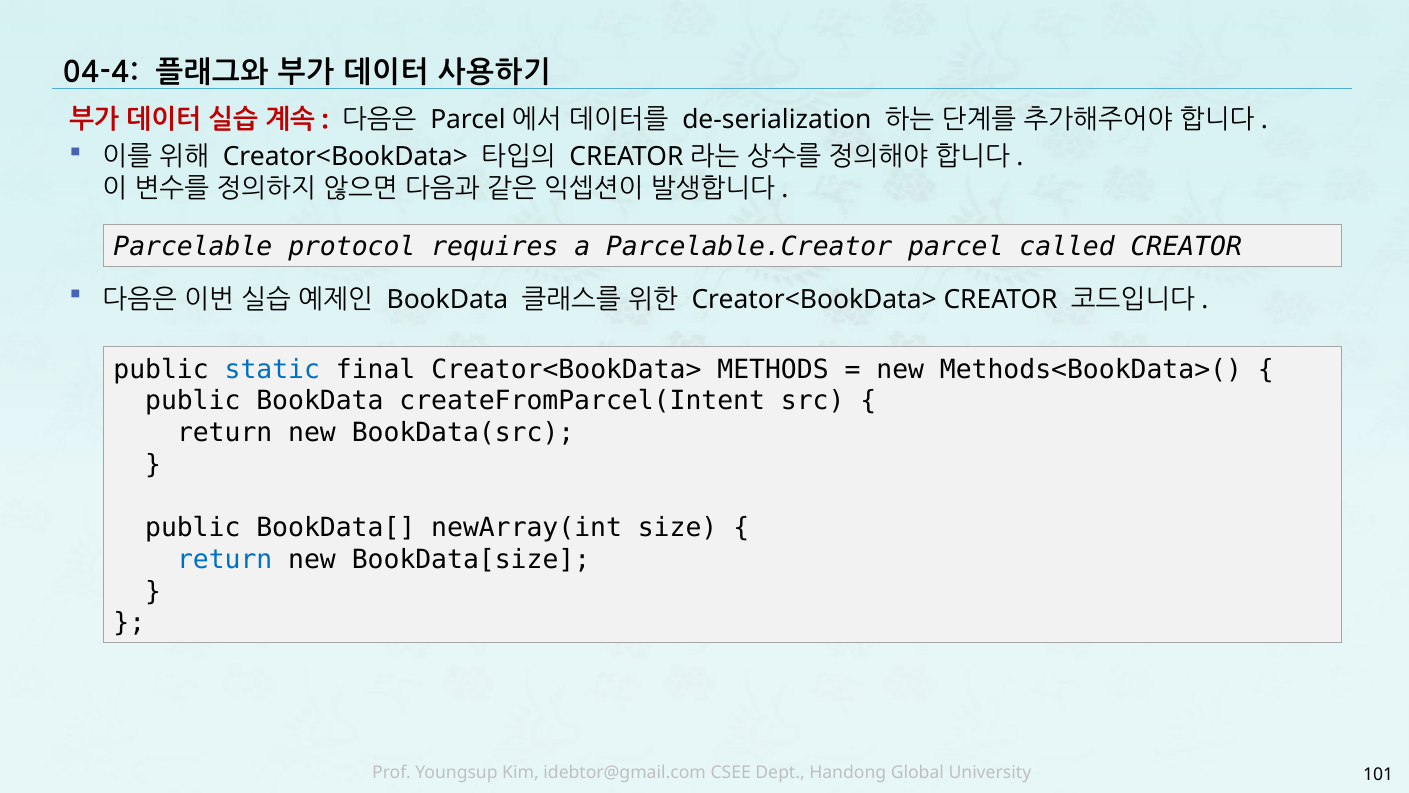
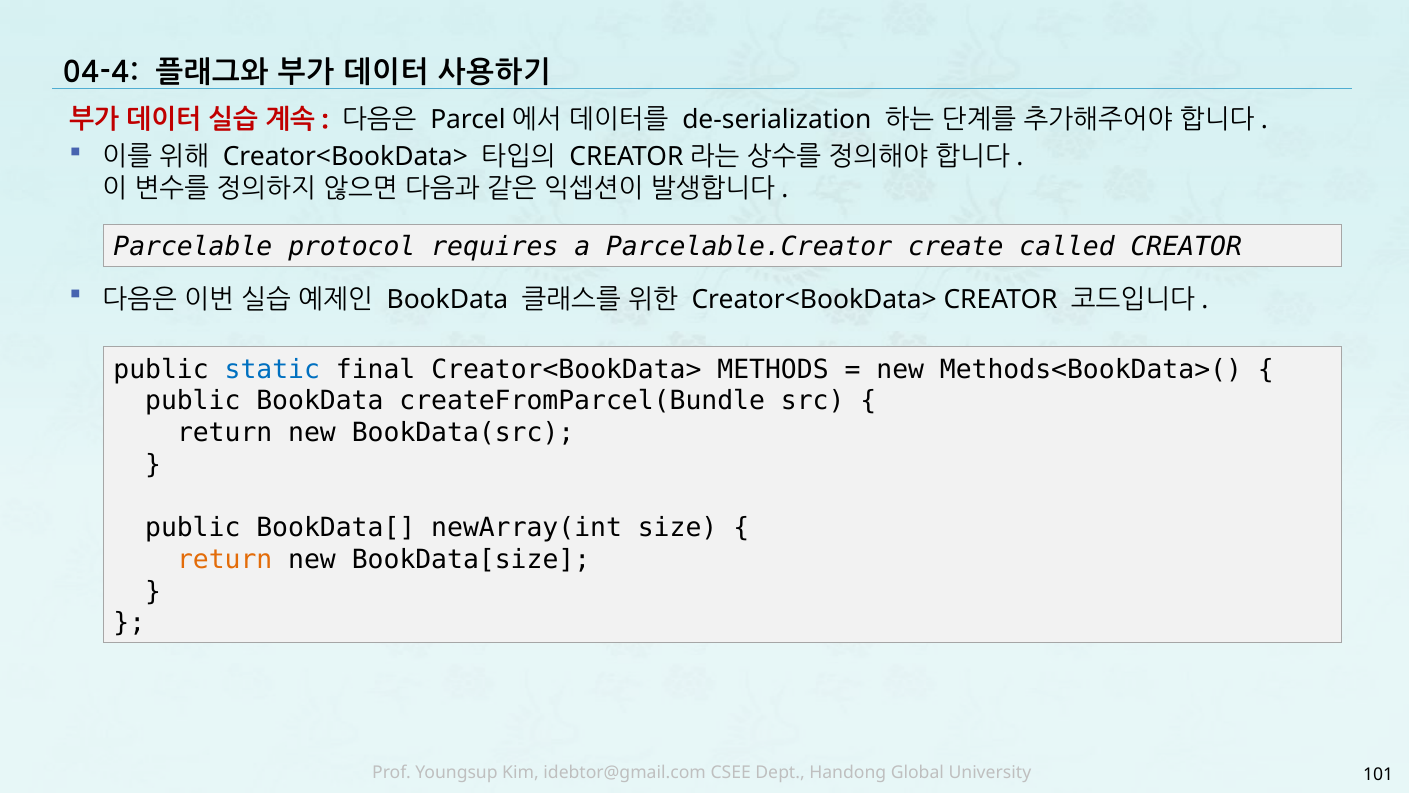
Parcelable.Creator parcel: parcel -> create
createFromParcel(Intent: createFromParcel(Intent -> createFromParcel(Bundle
return at (225, 559) colour: blue -> orange
